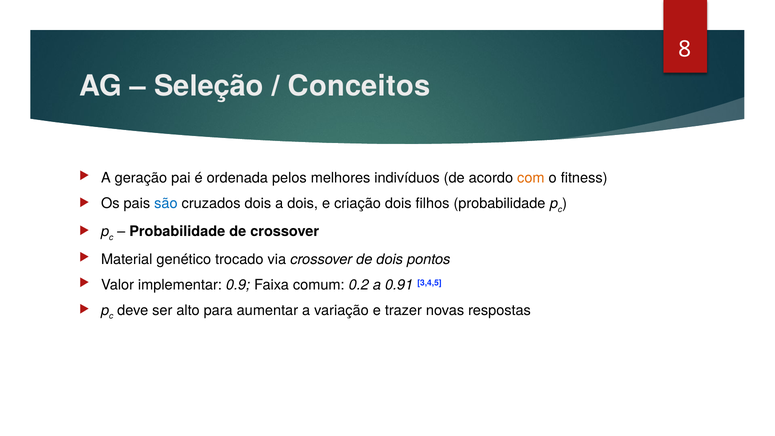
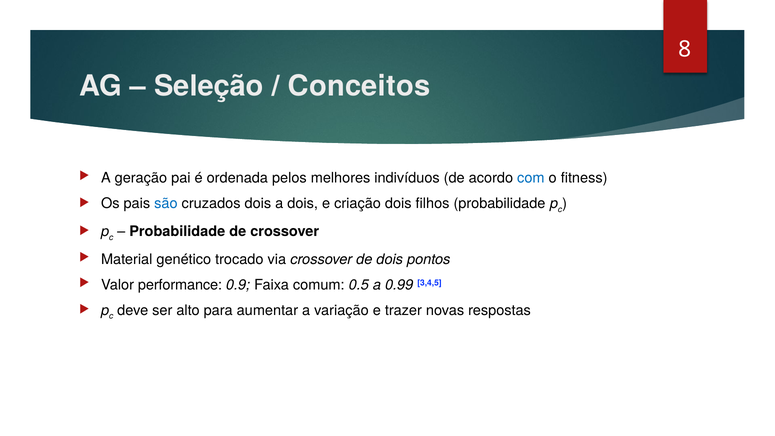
com colour: orange -> blue
implementar: implementar -> performance
0.2: 0.2 -> 0.5
0.91: 0.91 -> 0.99
